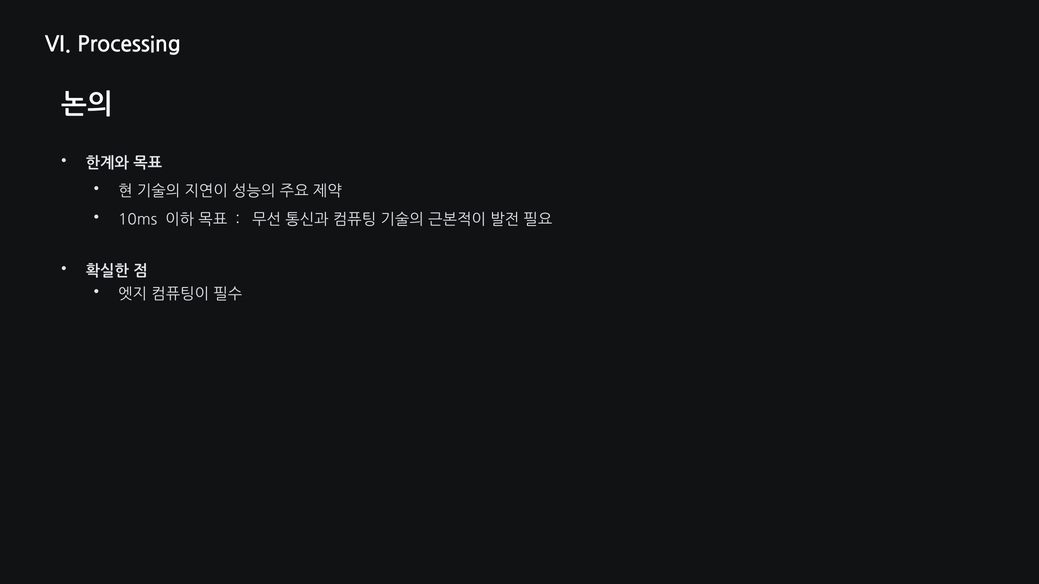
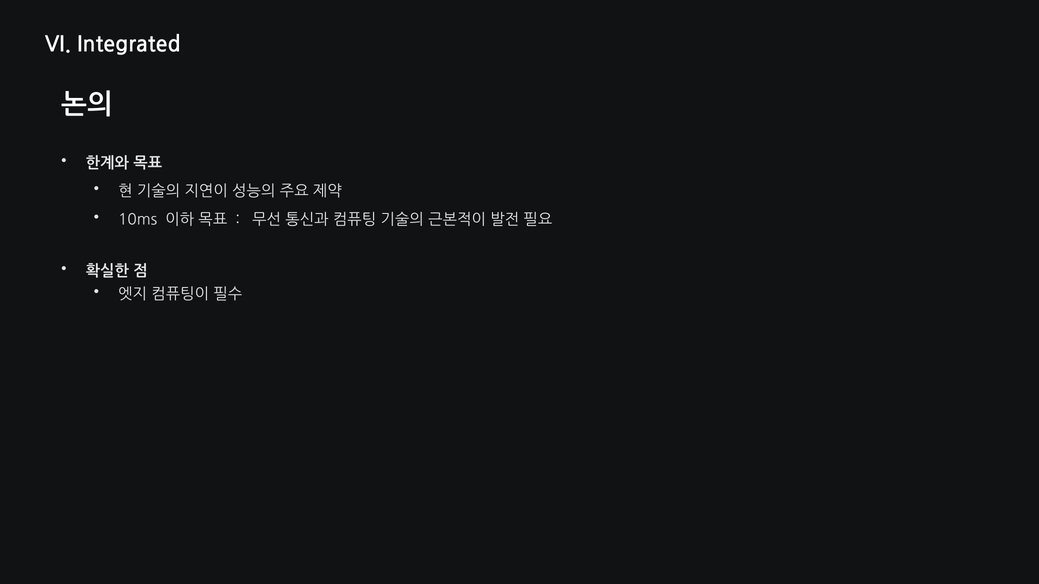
Processing: Processing -> Integrated
